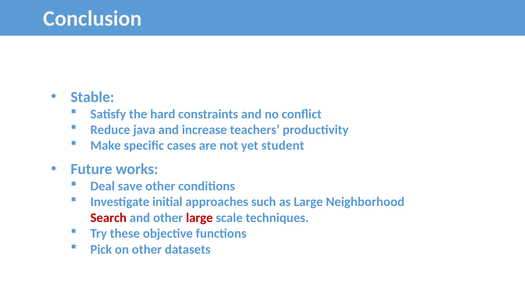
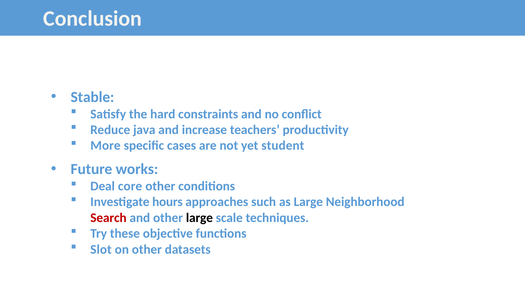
Make: Make -> More
save: save -> core
initial: initial -> hours
large at (199, 217) colour: red -> black
Pick: Pick -> Slot
